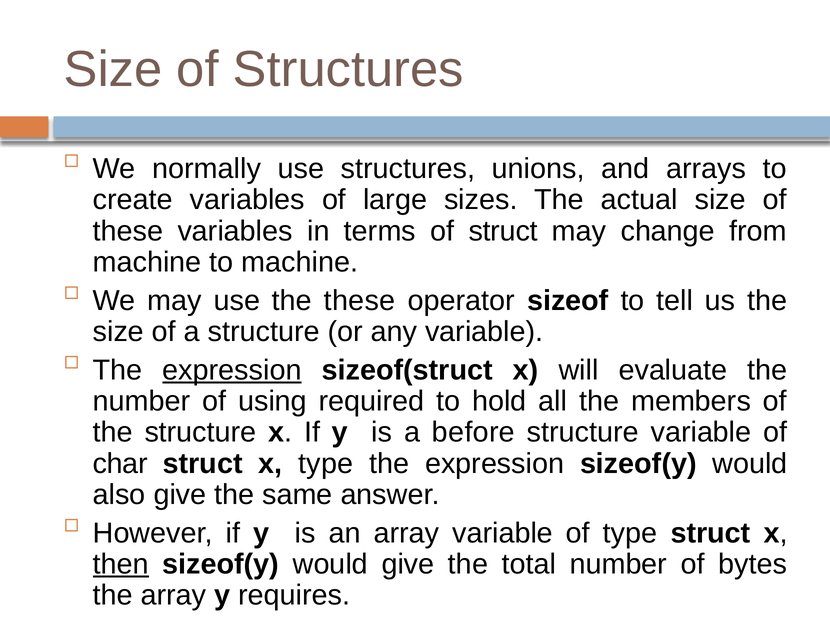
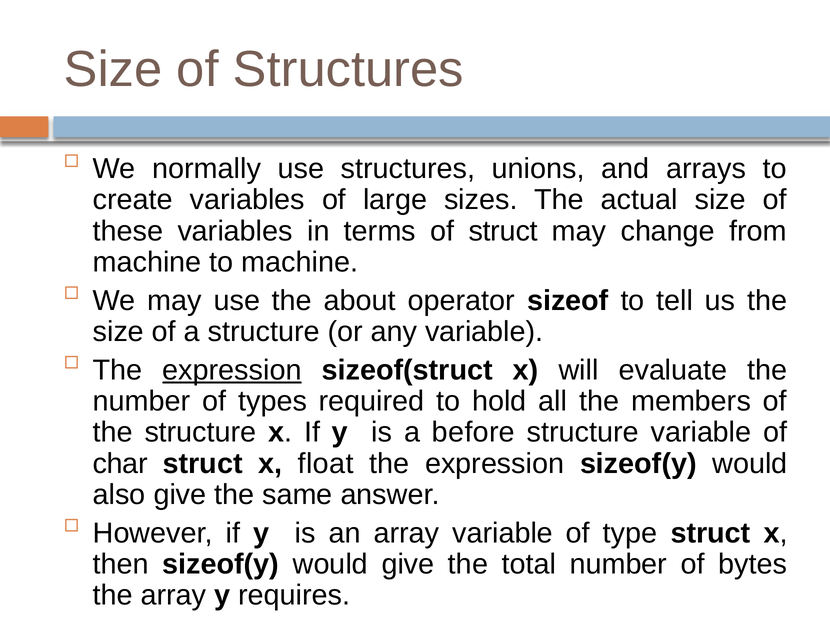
the these: these -> about
using: using -> types
x type: type -> float
then underline: present -> none
